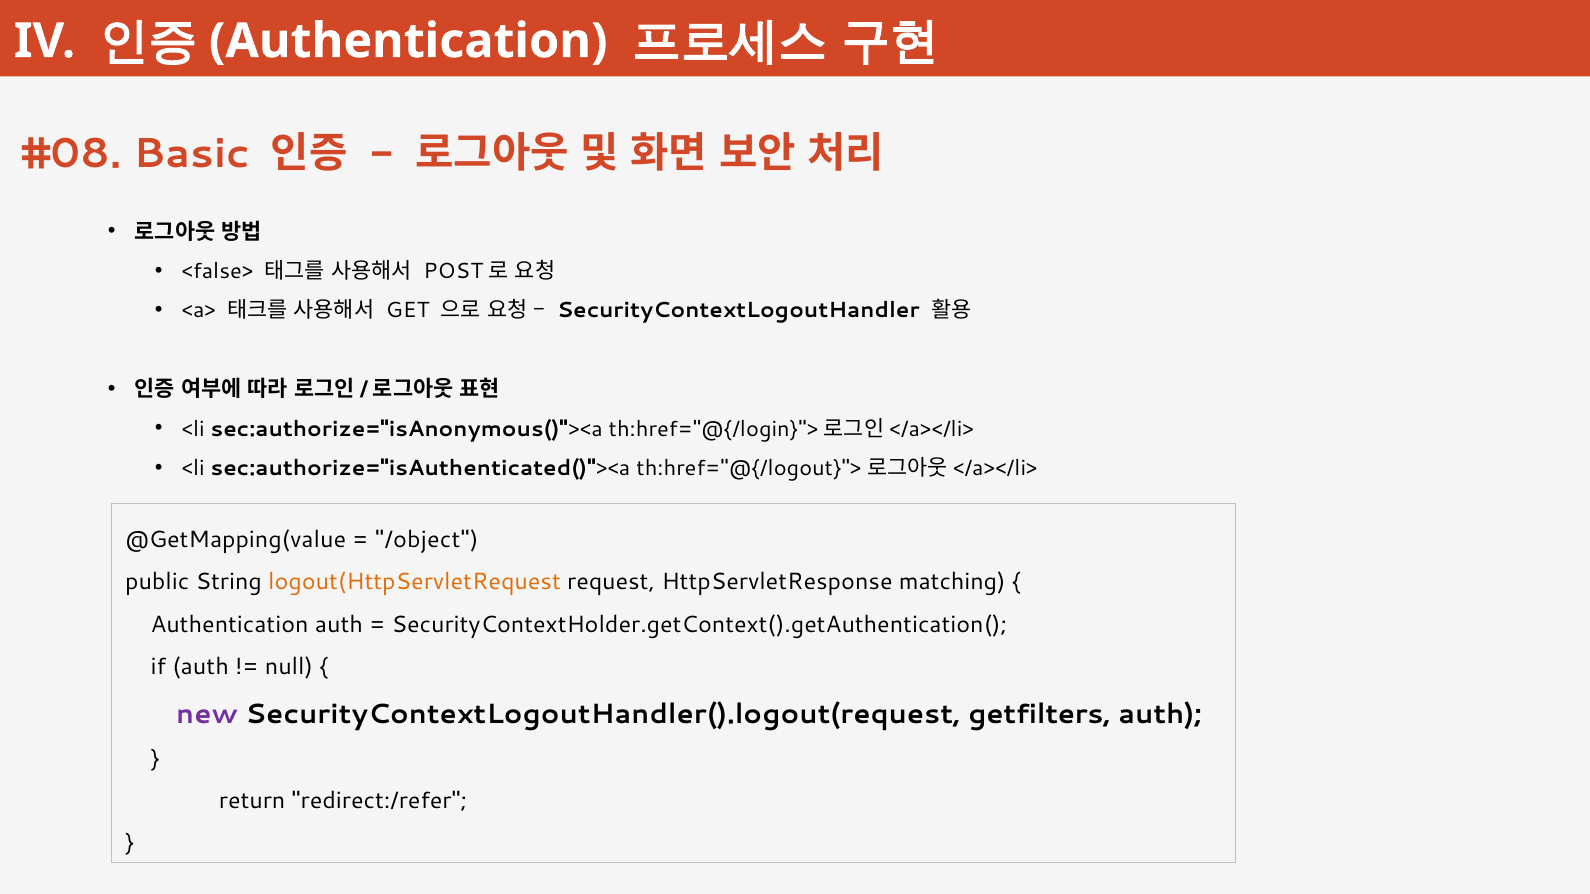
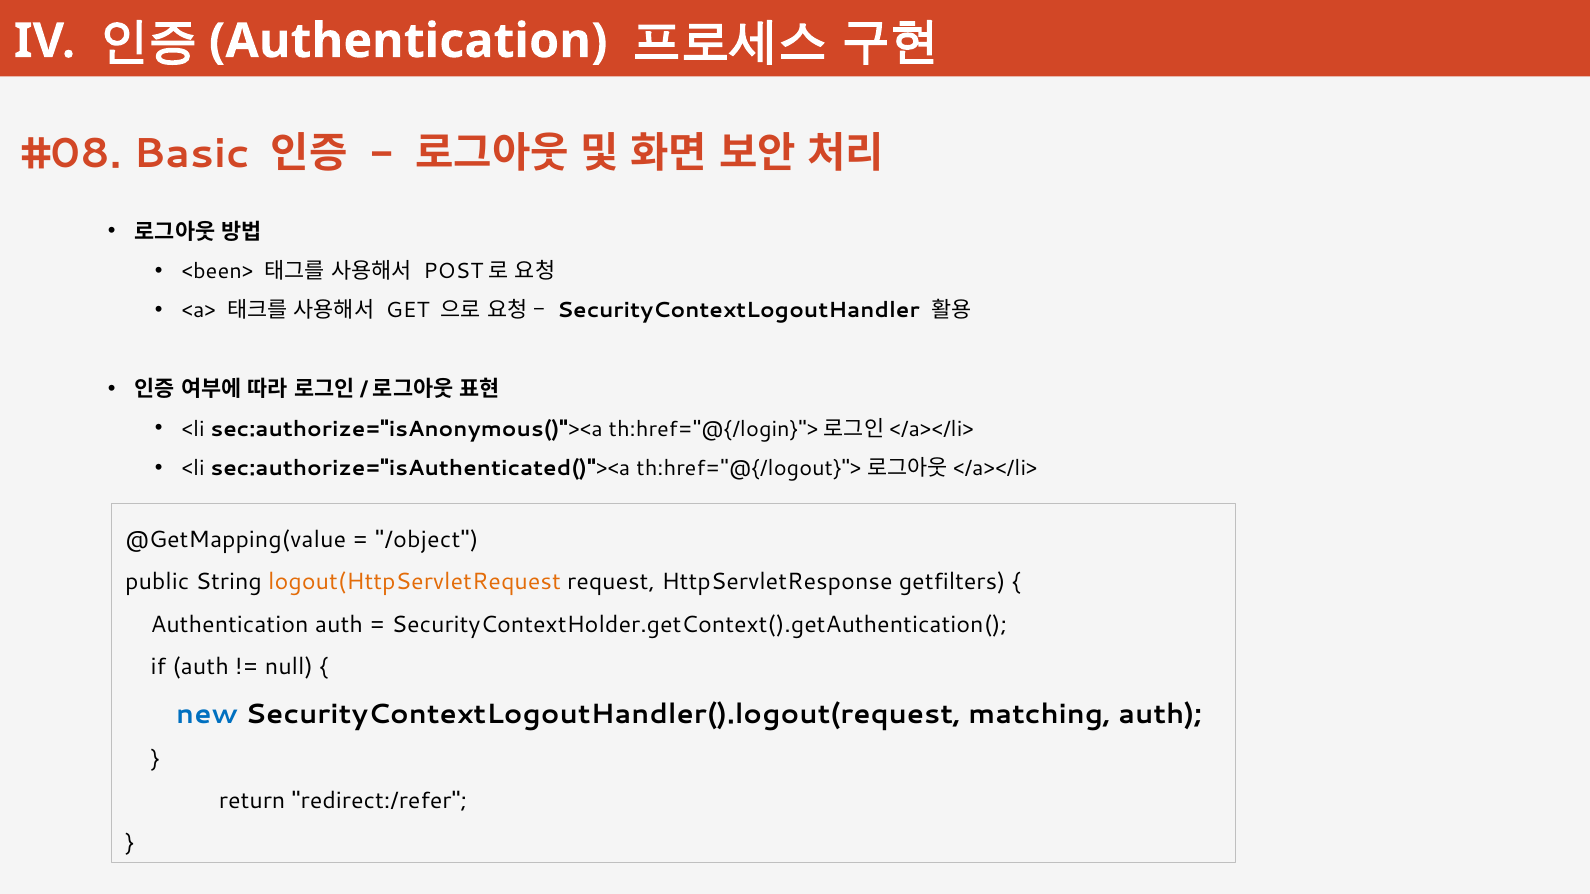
<false>: <false> -> <been>
matching: matching -> getfilters
new colour: purple -> blue
getfilters: getfilters -> matching
